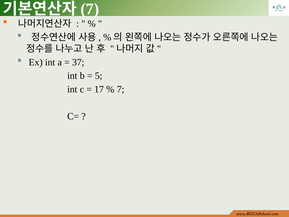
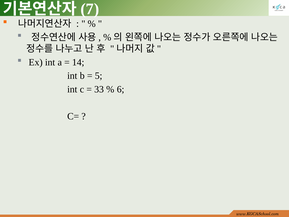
37: 37 -> 14
17: 17 -> 33
7 at (121, 89): 7 -> 6
